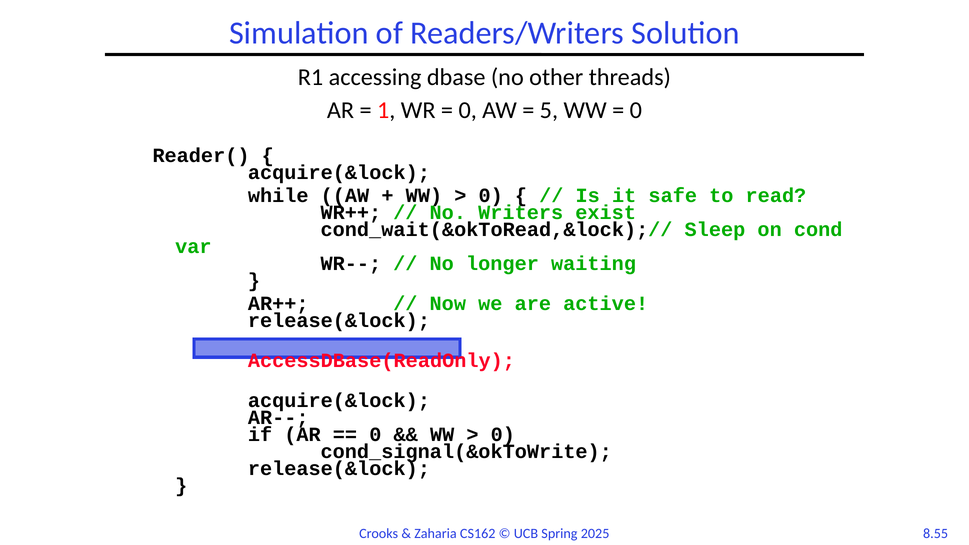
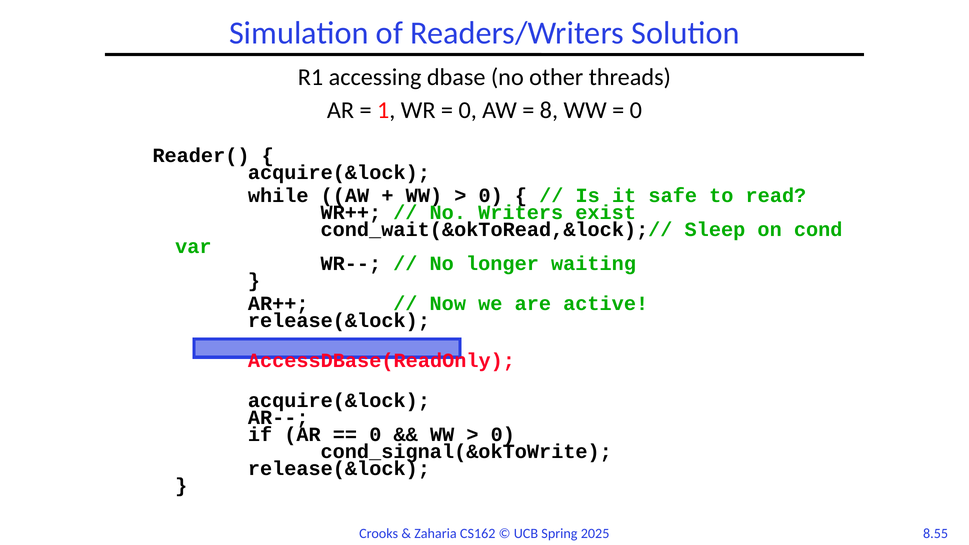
5: 5 -> 8
